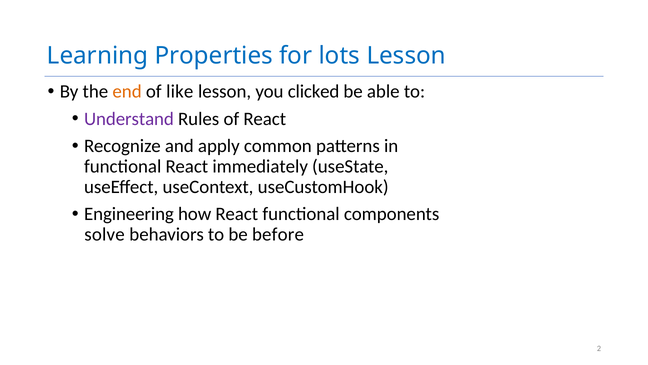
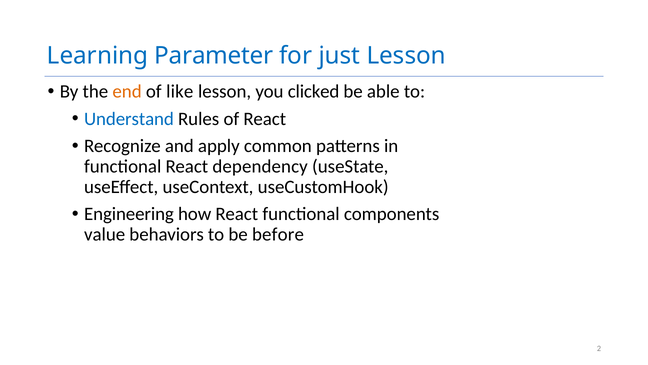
Properties: Properties -> Parameter
lots: lots -> just
Understand colour: purple -> blue
immediately: immediately -> dependency
solve: solve -> value
